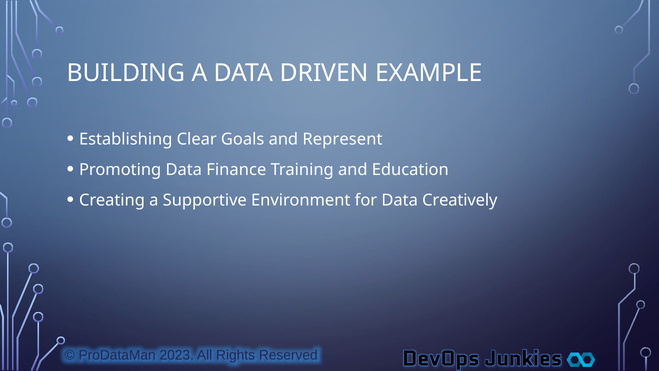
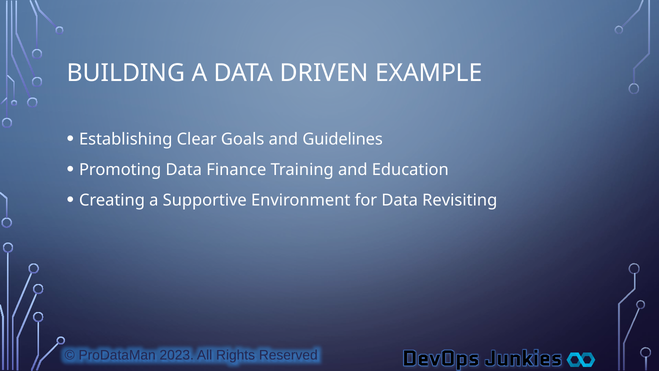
Represent: Represent -> Guidelines
Creatively: Creatively -> Revisiting
